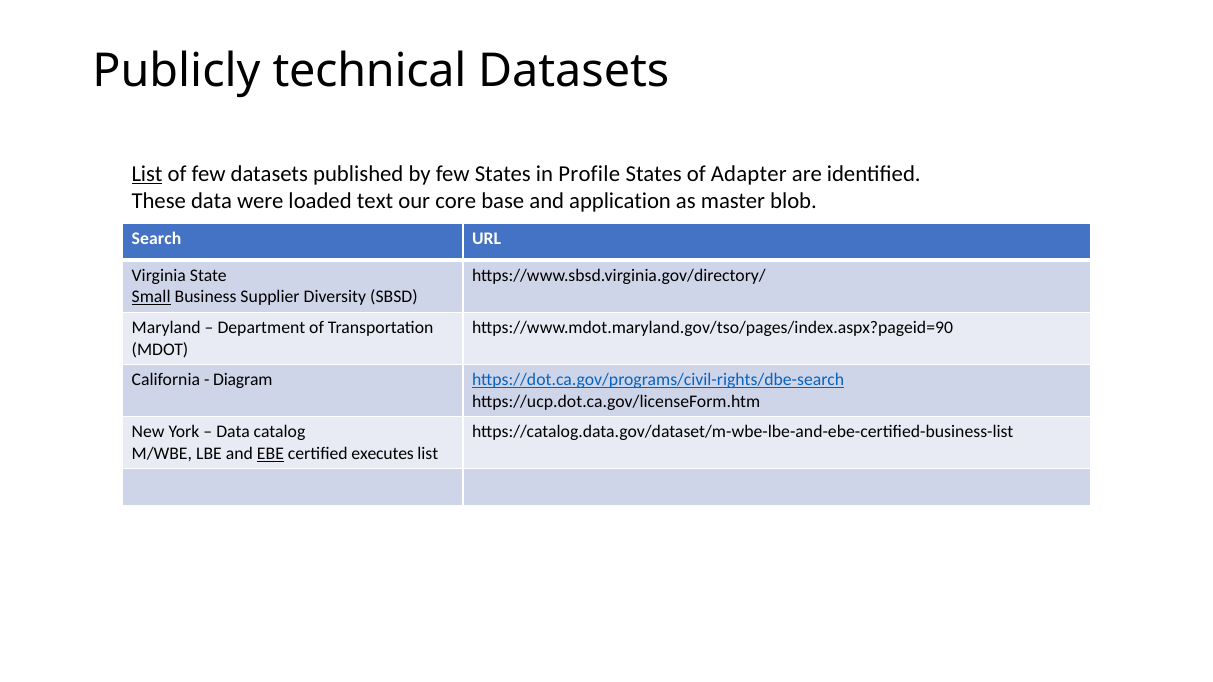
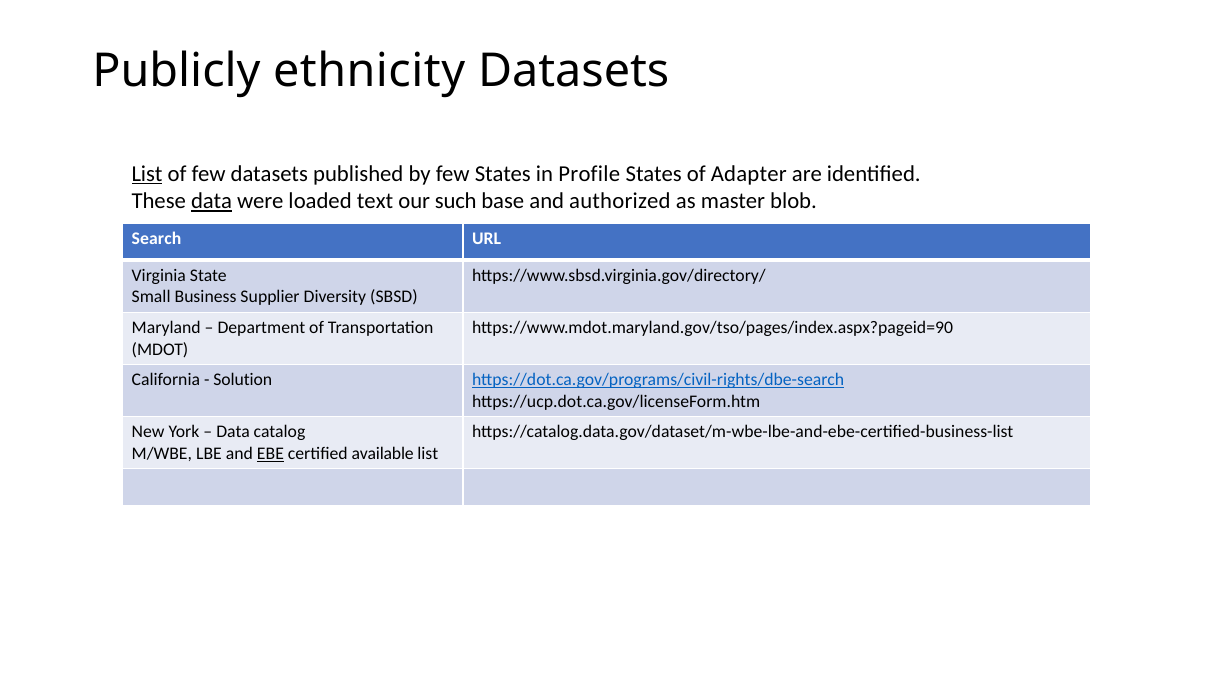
technical: technical -> ethnicity
data at (212, 201) underline: none -> present
core: core -> such
application: application -> authorized
Small underline: present -> none
Diagram: Diagram -> Solution
executes: executes -> available
